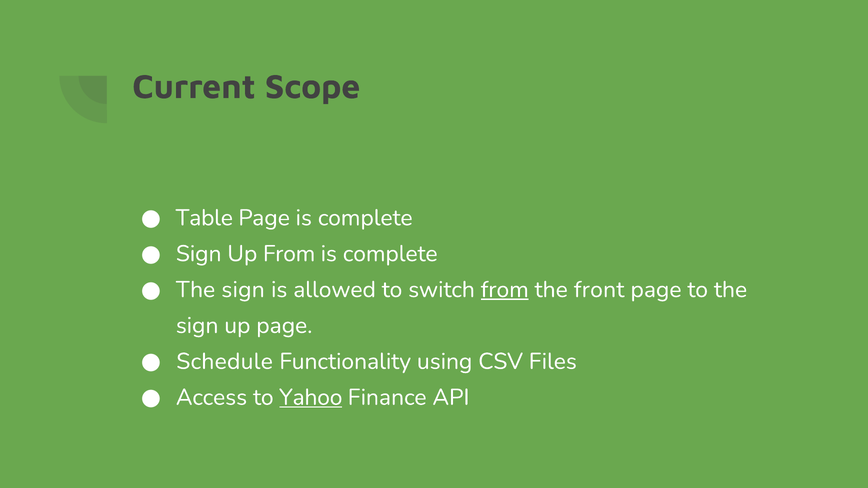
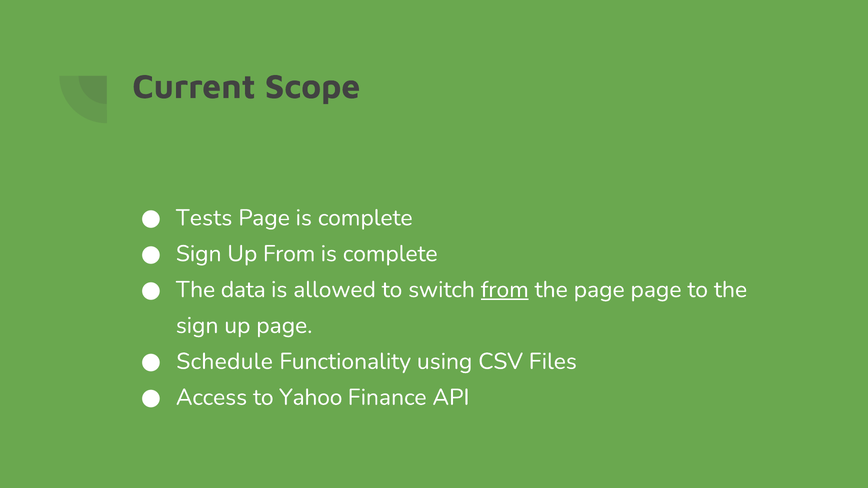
Table: Table -> Tests
sign at (243, 290): sign -> data
the front: front -> page
Yahoo underline: present -> none
